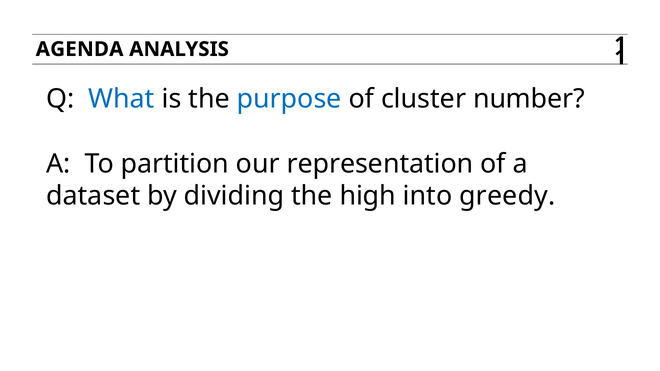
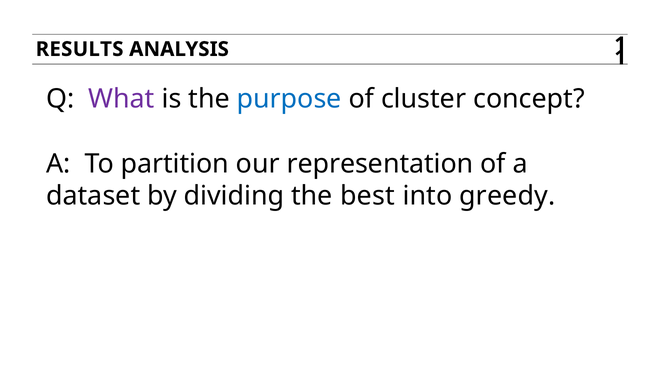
AGENDA: AGENDA -> RESULTS
What colour: blue -> purple
number: number -> concept
high: high -> best
